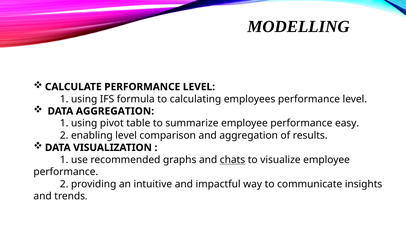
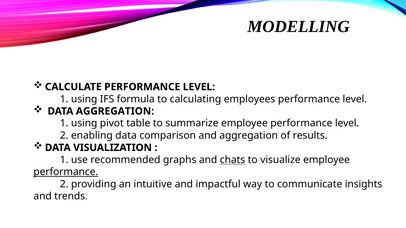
employee performance easy: easy -> level
enabling level: level -> data
performance at (66, 172) underline: none -> present
